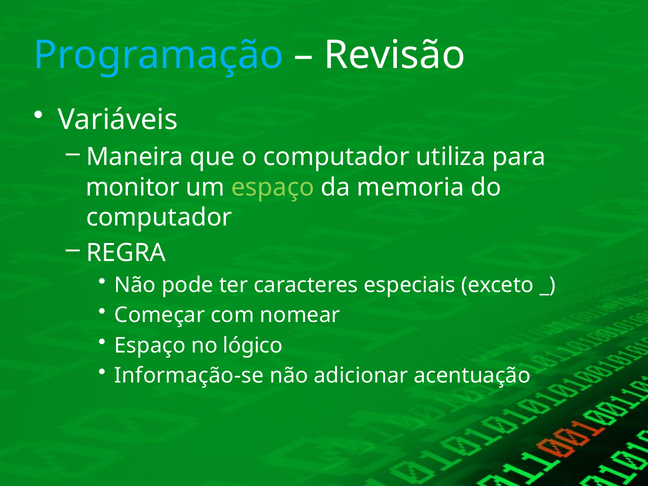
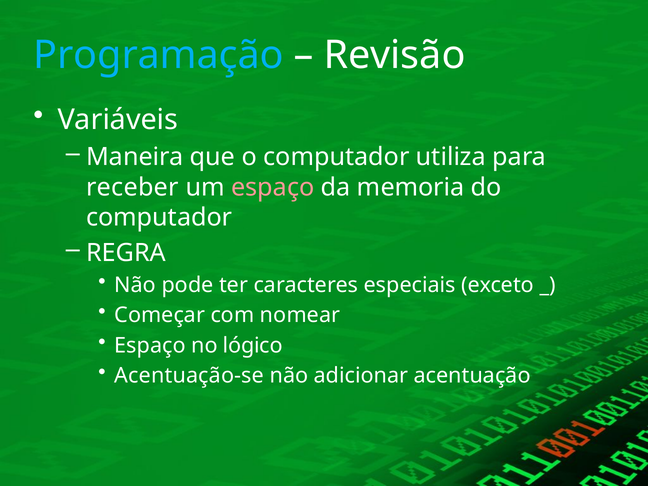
monitor: monitor -> receber
espaço at (273, 187) colour: light green -> pink
Informação-se: Informação-se -> Acentuação-se
